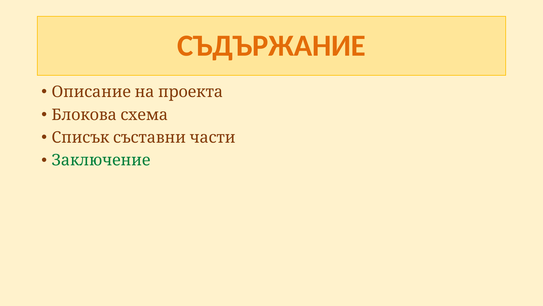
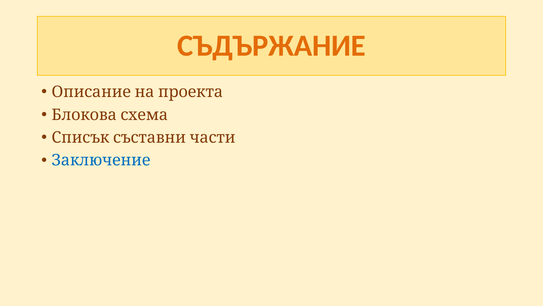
Заключение colour: green -> blue
